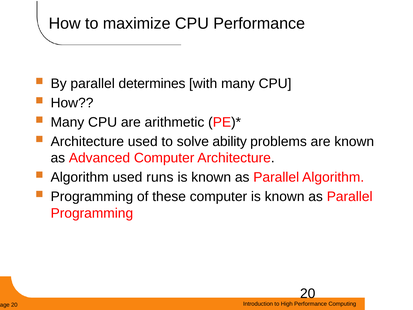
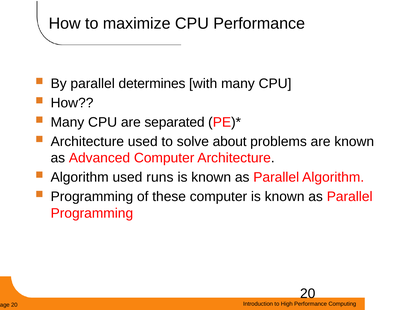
arithmetic: arithmetic -> separated
ability: ability -> about
